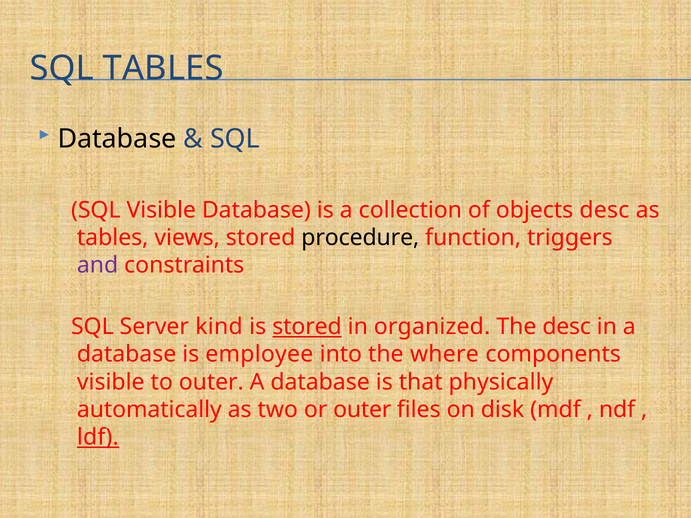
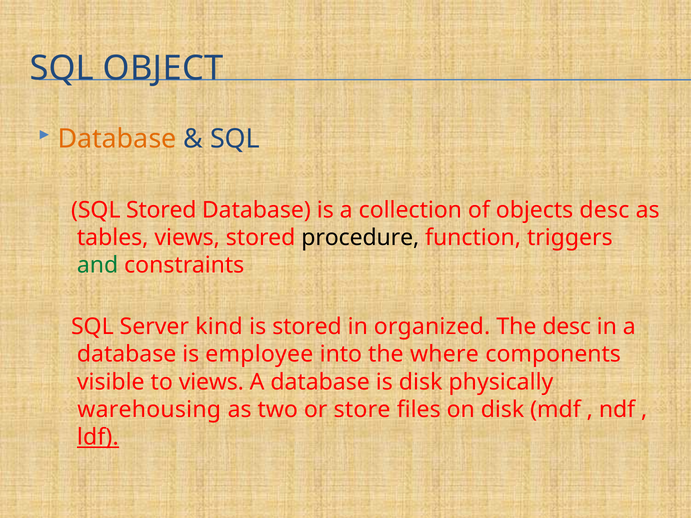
SQL TABLES: TABLES -> OBJECT
Database at (117, 139) colour: black -> orange
SQL Visible: Visible -> Stored
and colour: purple -> green
stored at (307, 327) underline: present -> none
to outer: outer -> views
is that: that -> disk
automatically: automatically -> warehousing
or outer: outer -> store
